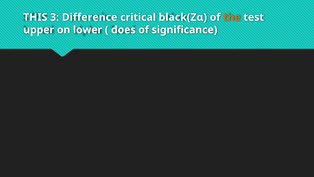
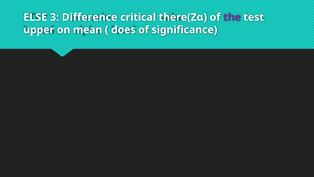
THIS: THIS -> ELSE
black(Zα: black(Zα -> there(Zα
the colour: orange -> purple
lower: lower -> mean
